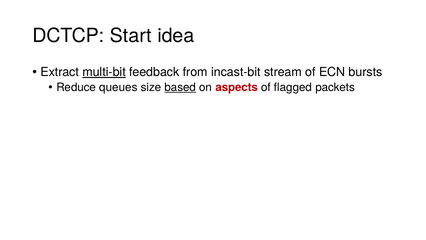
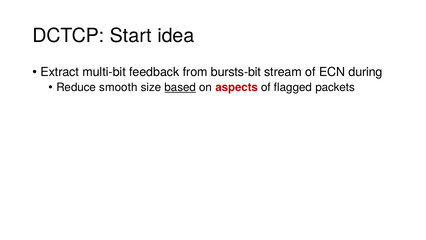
multi-bit underline: present -> none
incast-bit: incast-bit -> bursts-bit
bursts: bursts -> during
queues: queues -> smooth
